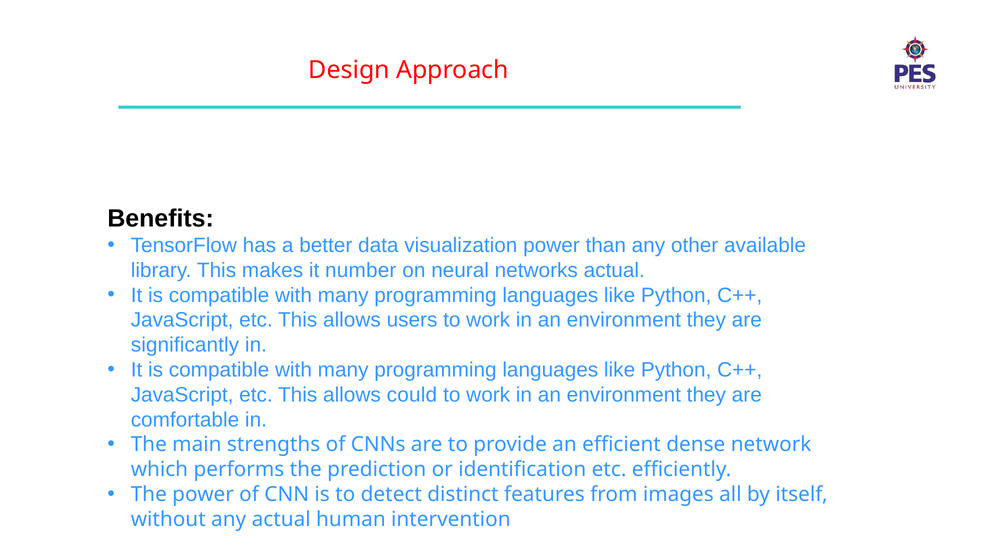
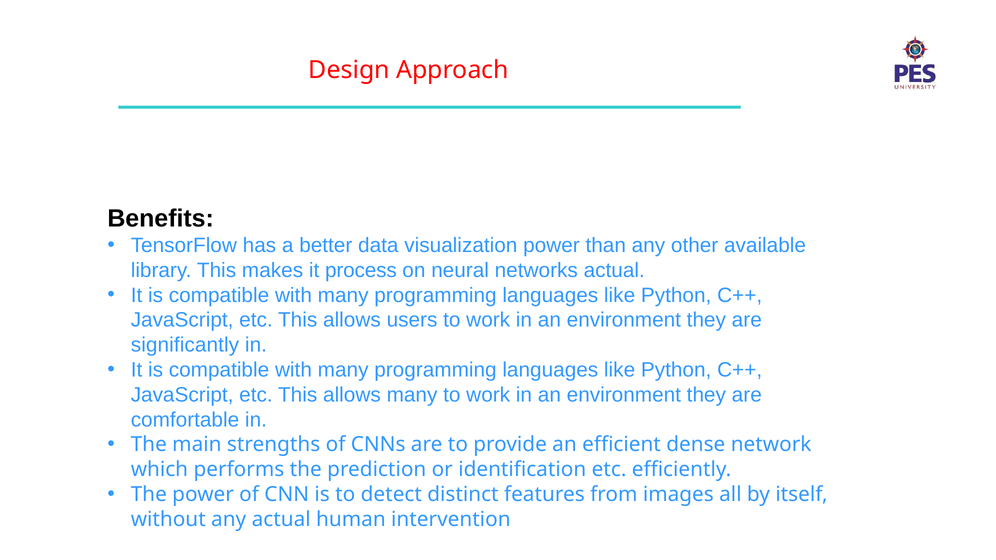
number: number -> process
allows could: could -> many
